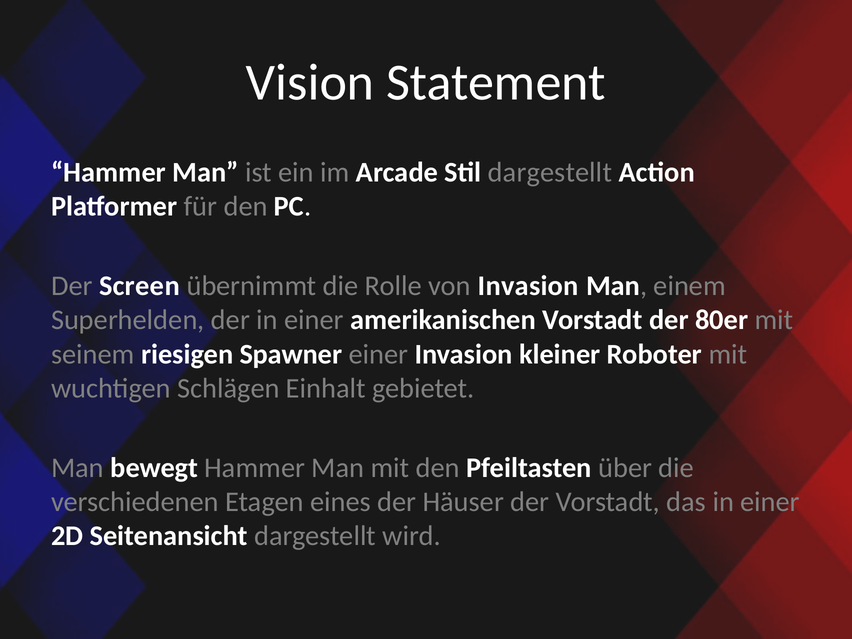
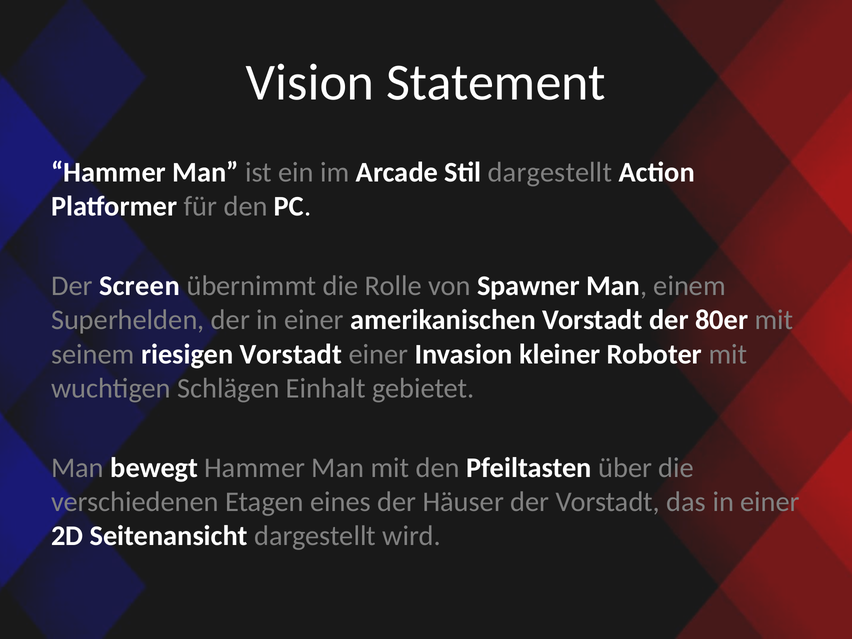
von Invasion: Invasion -> Spawner
riesigen Spawner: Spawner -> Vorstadt
